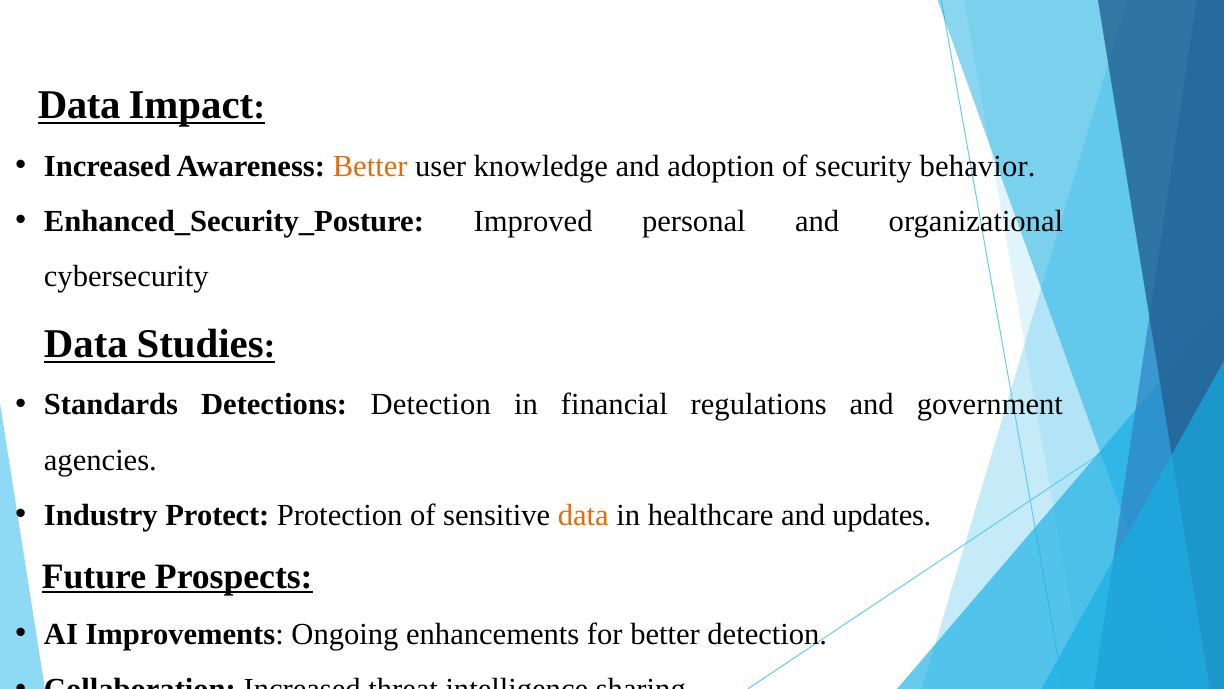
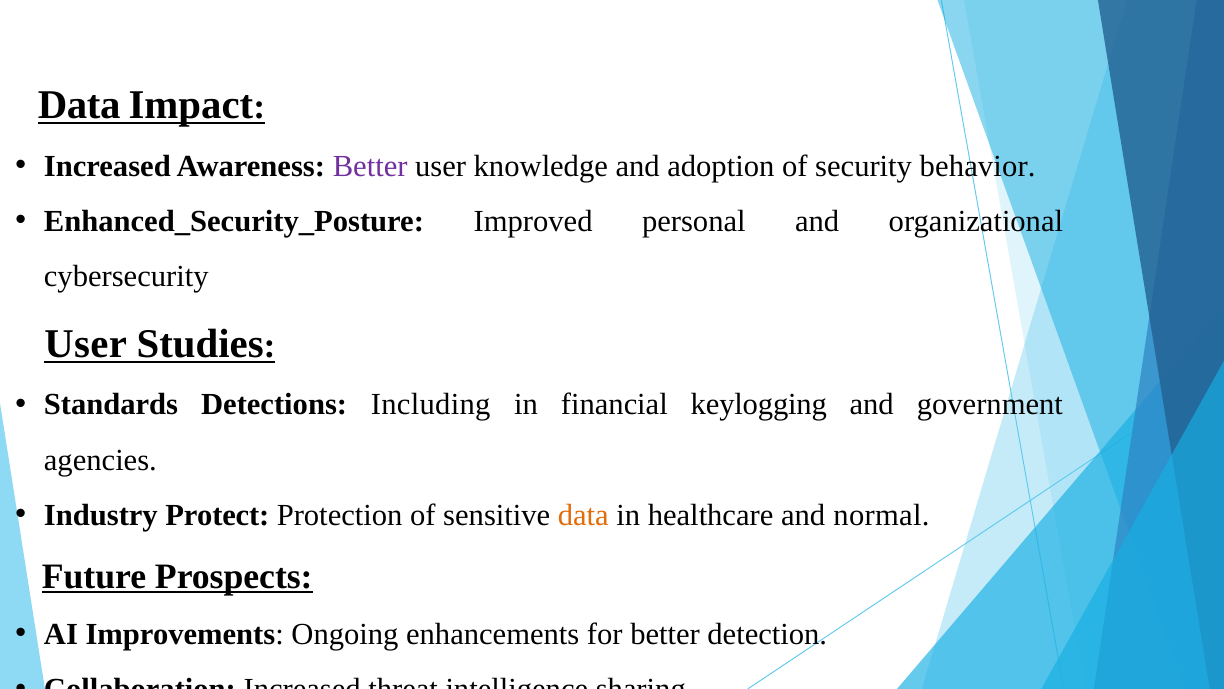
Better at (370, 166) colour: orange -> purple
Data at (86, 344): Data -> User
Detections Detection: Detection -> Including
regulations: regulations -> keylogging
updates: updates -> normal
